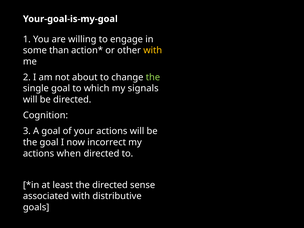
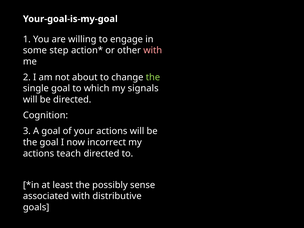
than: than -> step
with at (153, 50) colour: yellow -> pink
when: when -> teach
the directed: directed -> possibly
